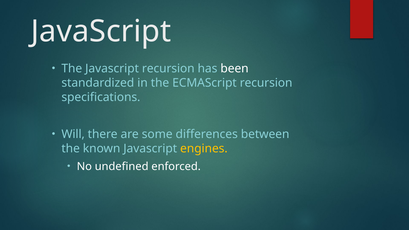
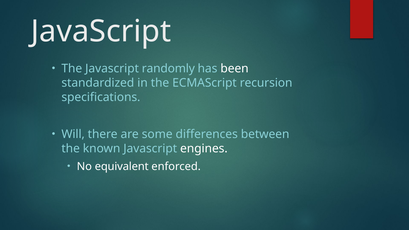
Javascript recursion: recursion -> randomly
engines colour: yellow -> white
undefined: undefined -> equivalent
